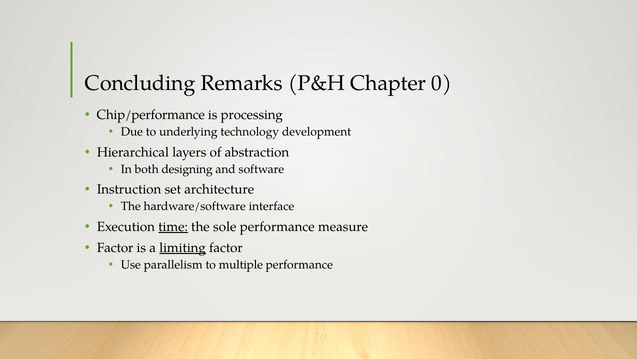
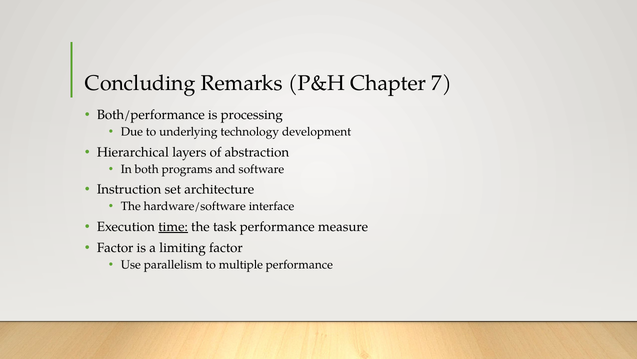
0: 0 -> 7
Chip/performance: Chip/performance -> Both/performance
designing: designing -> programs
sole: sole -> task
limiting underline: present -> none
